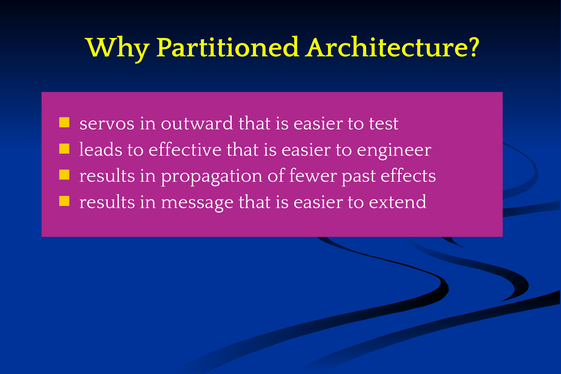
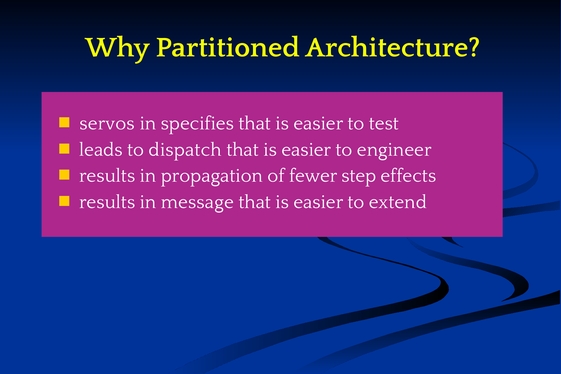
outward: outward -> specifies
effective: effective -> dispatch
past: past -> step
